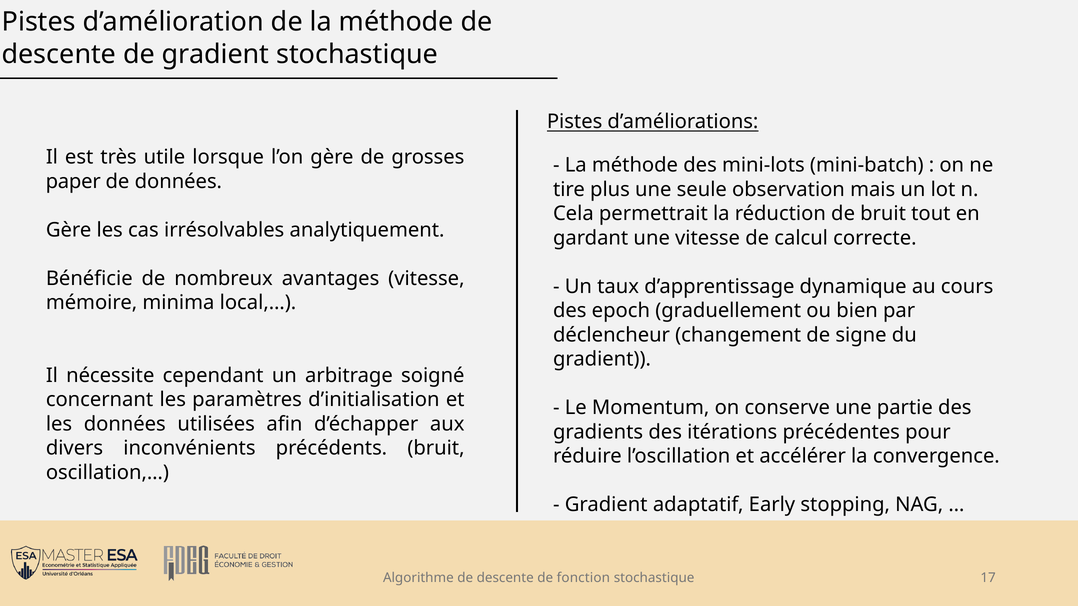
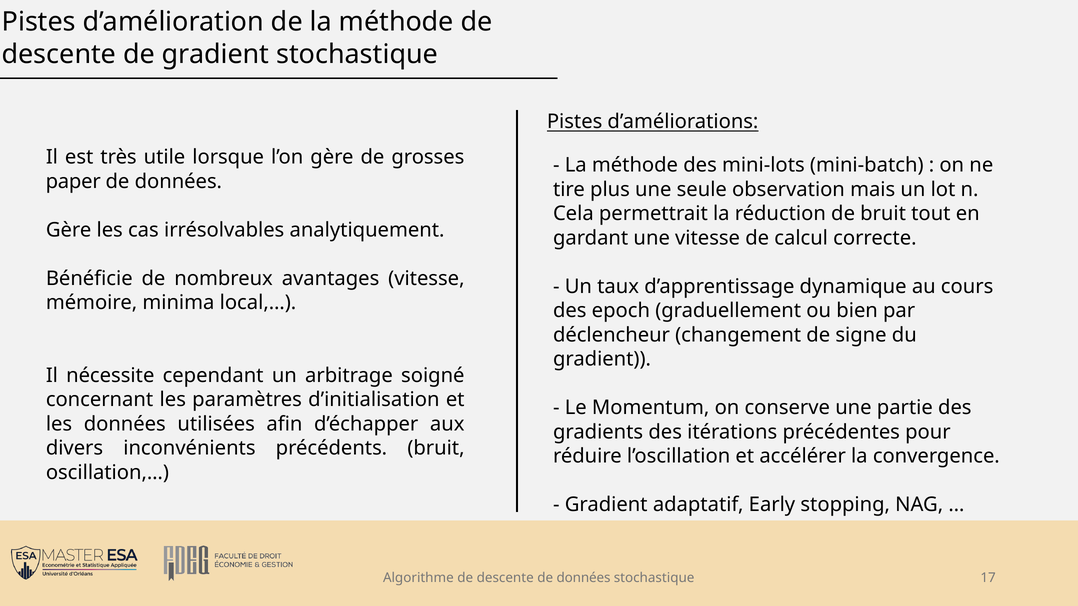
descente de fonction: fonction -> données
